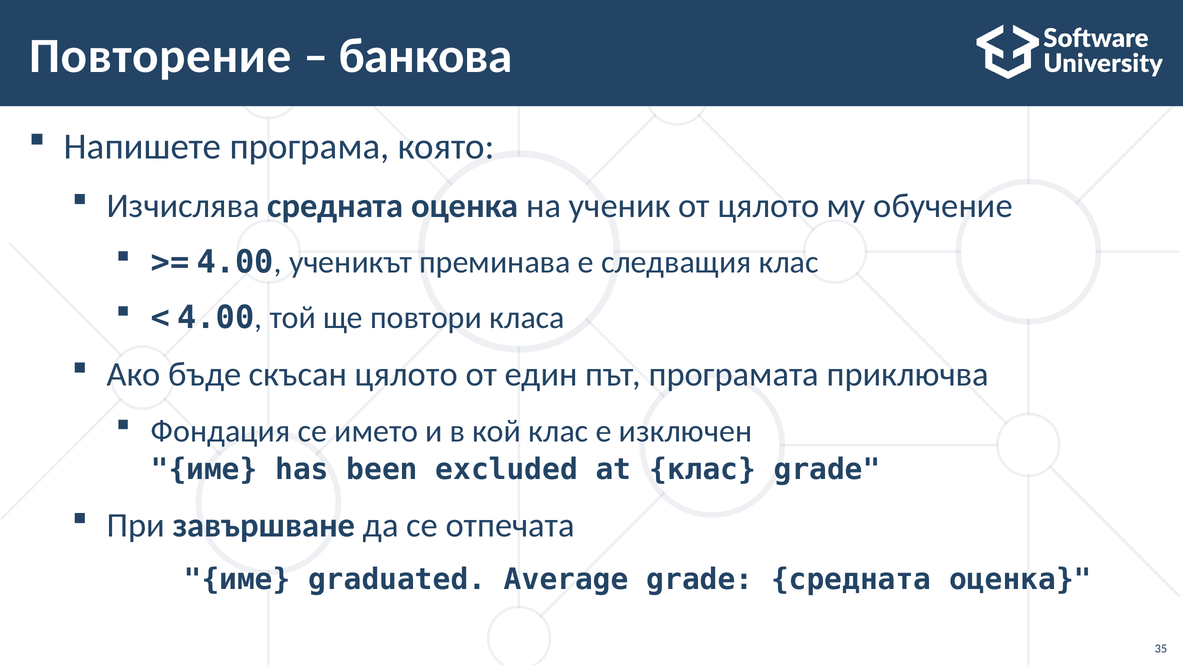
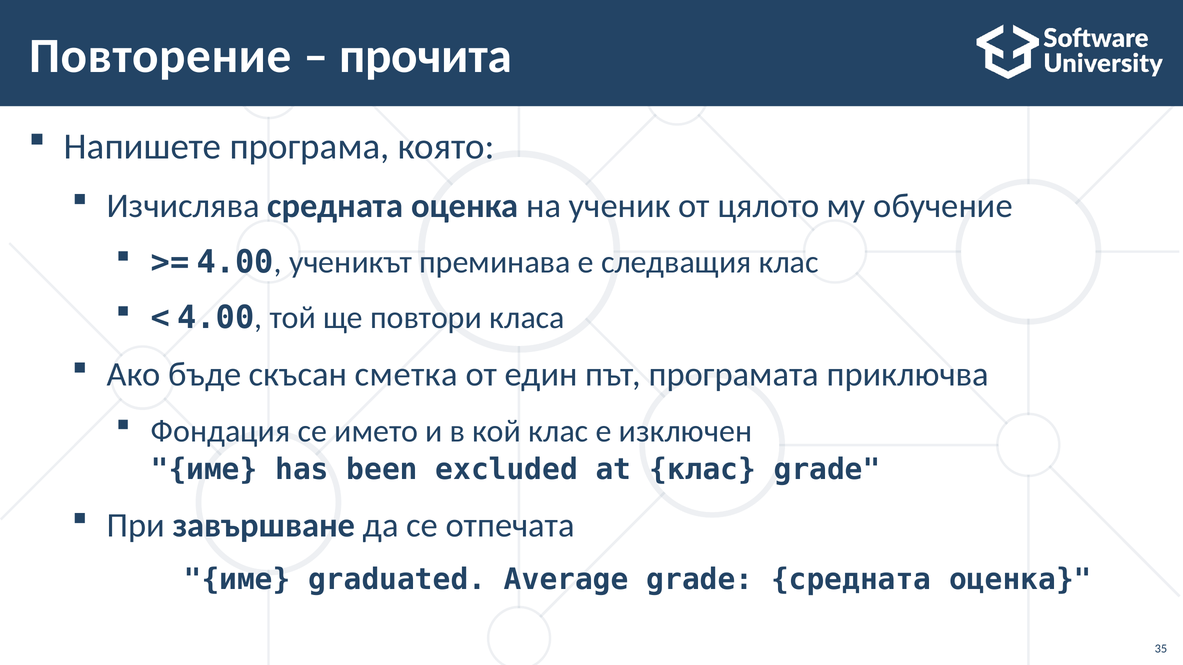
банкова: банкова -> прочита
скъсан цялото: цялото -> сметка
